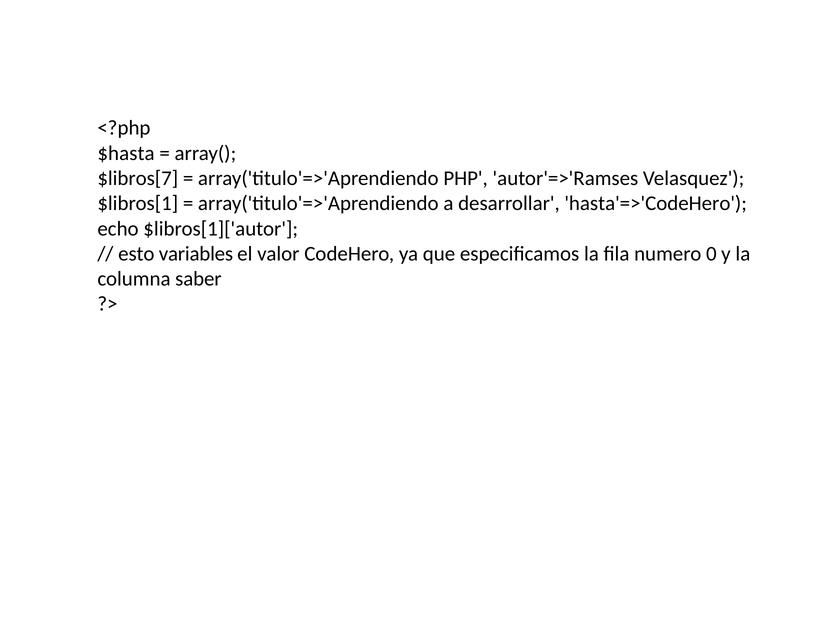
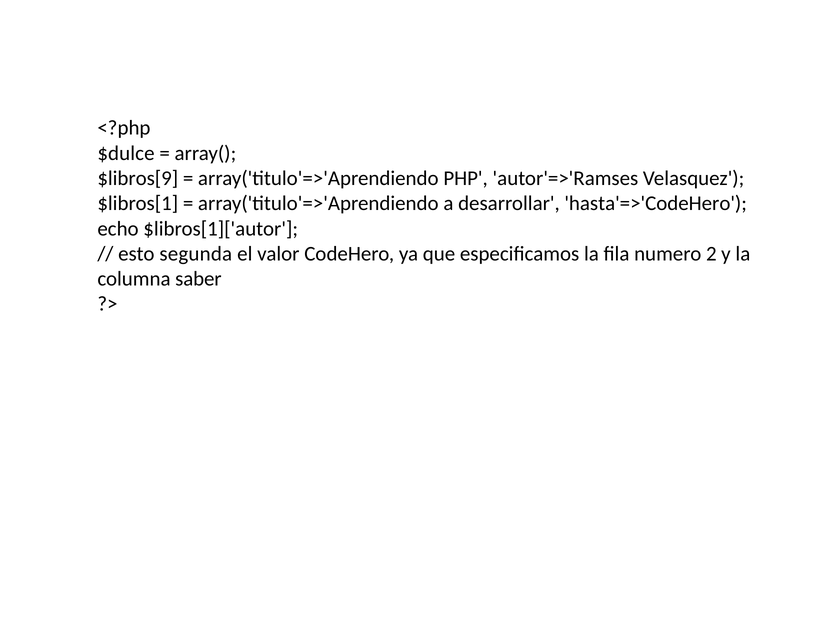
$hasta: $hasta -> $dulce
$libros[7: $libros[7 -> $libros[9
variables: variables -> segunda
0: 0 -> 2
